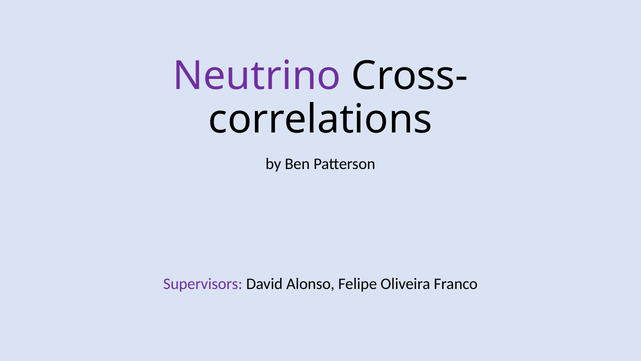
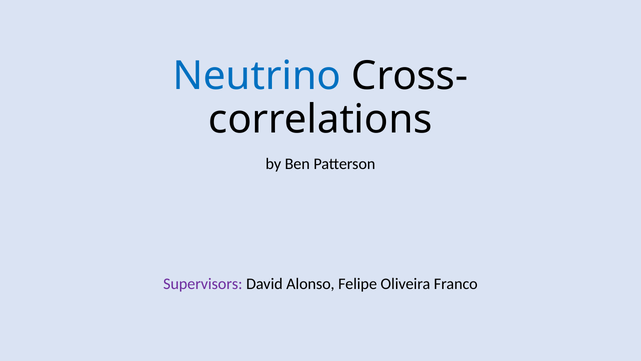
Neutrino colour: purple -> blue
